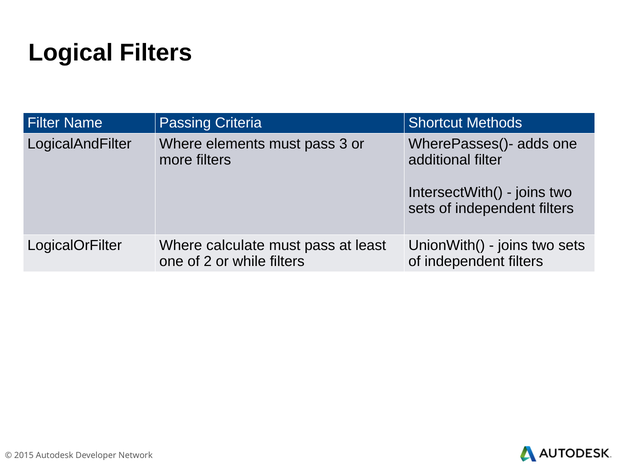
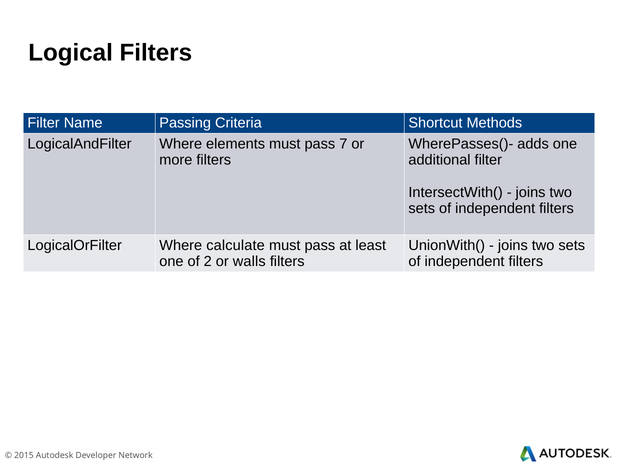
3: 3 -> 7
while: while -> walls
